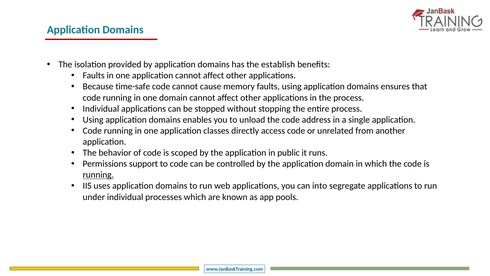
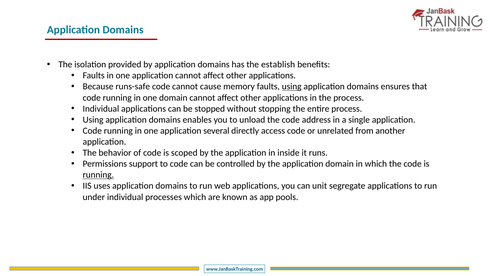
time-safe: time-safe -> runs-safe
using at (292, 86) underline: none -> present
classes: classes -> several
public: public -> inside
into: into -> unit
